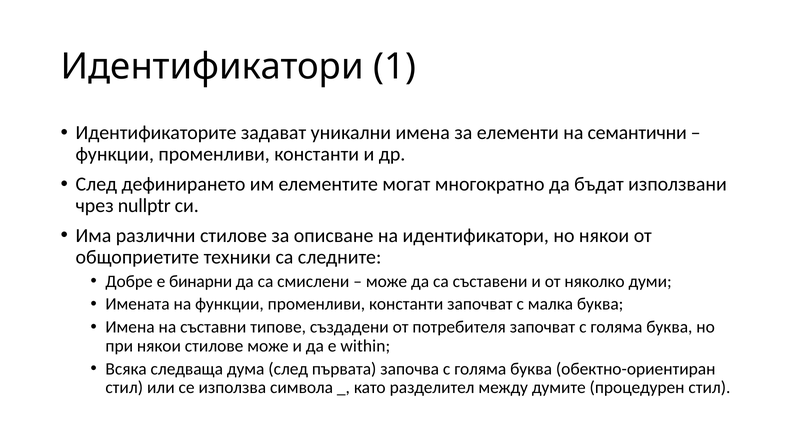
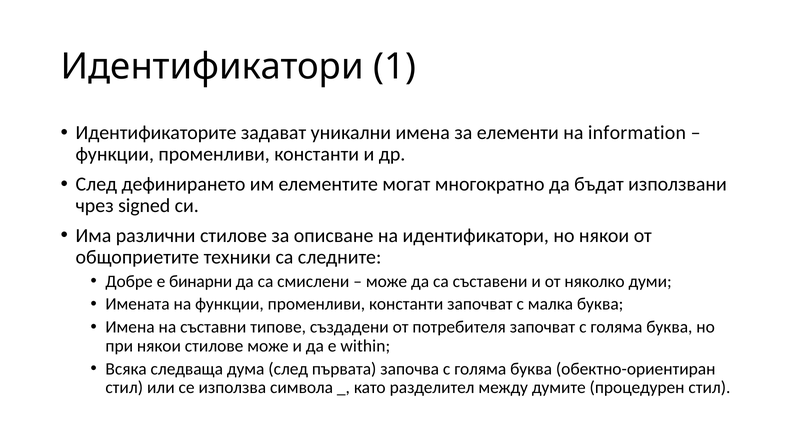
семантични: семантични -> information
nullptr: nullptr -> signed
